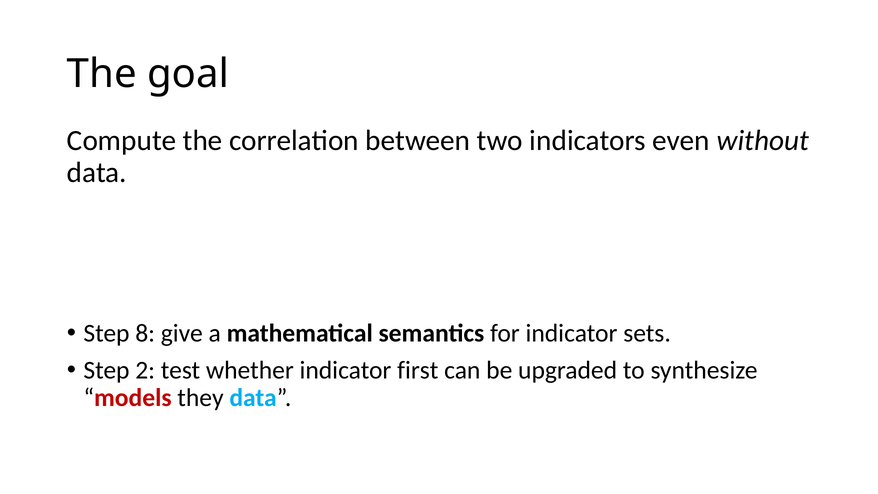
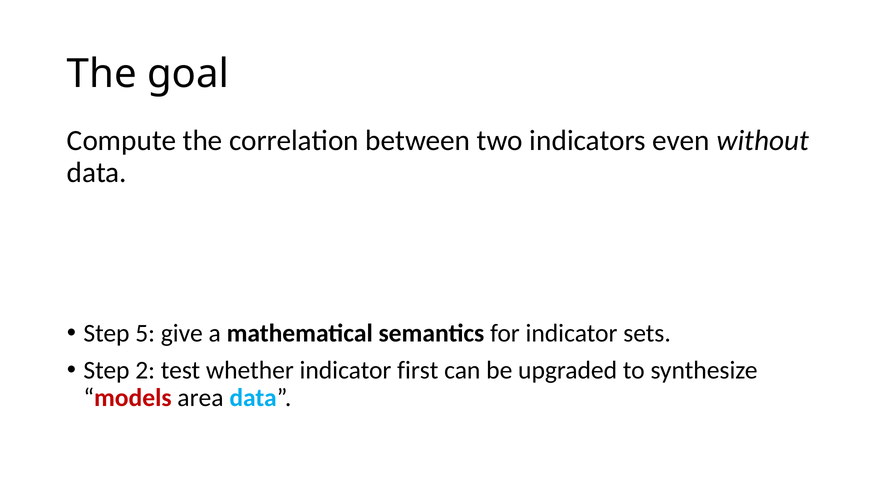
8: 8 -> 5
they: they -> area
